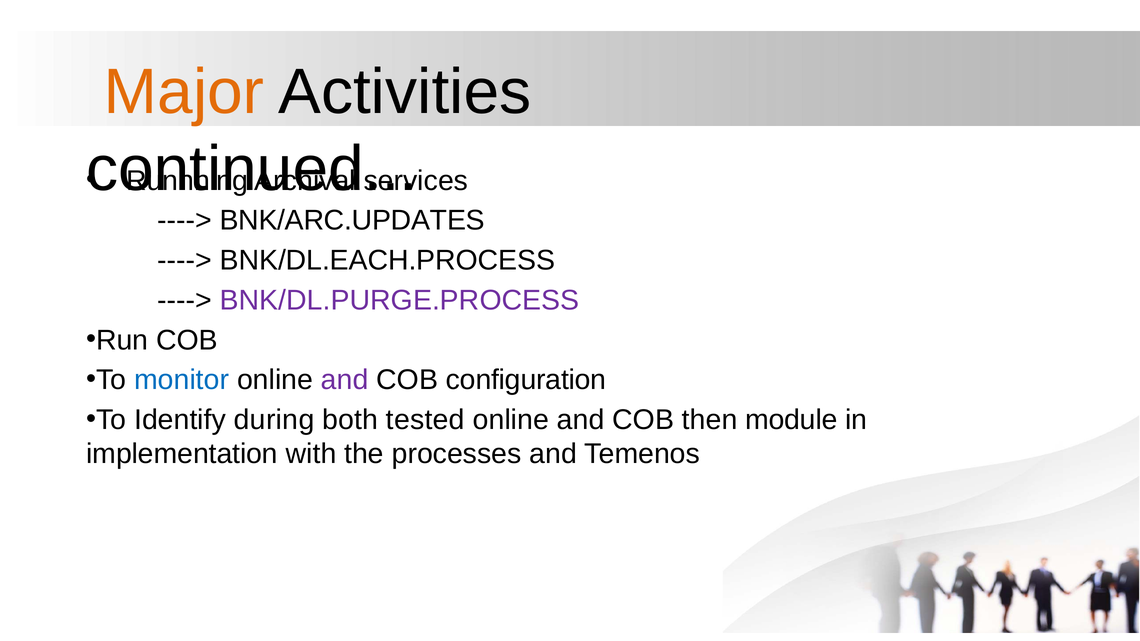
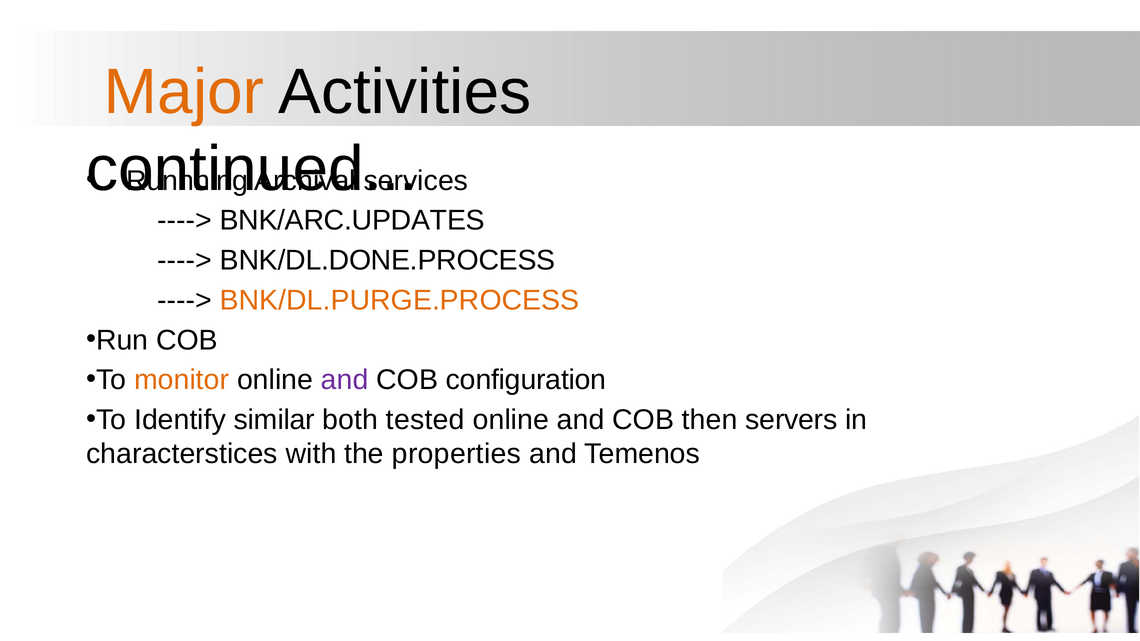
BNK/DL.EACH.PROCESS: BNK/DL.EACH.PROCESS -> BNK/DL.DONE.PROCESS
BNK/DL.PURGE.PROCESS colour: purple -> orange
monitor colour: blue -> orange
during: during -> similar
module: module -> servers
implementation: implementation -> characterstices
processes: processes -> properties
